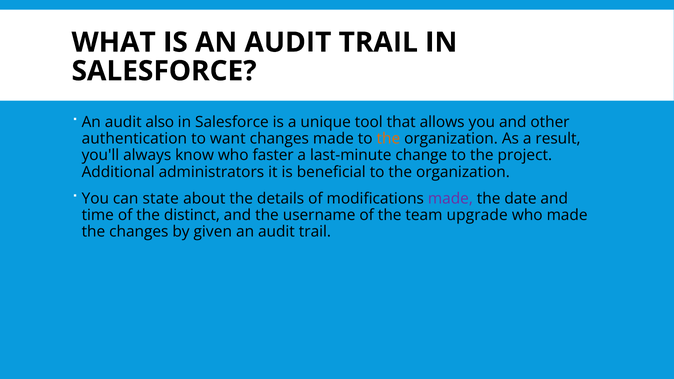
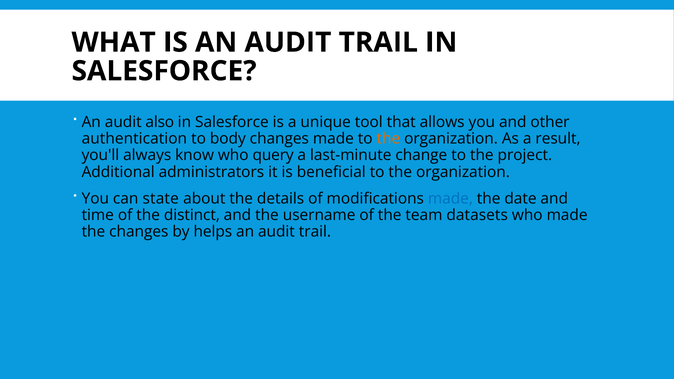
want: want -> body
faster: faster -> query
made at (450, 199) colour: purple -> blue
upgrade: upgrade -> datasets
given: given -> helps
